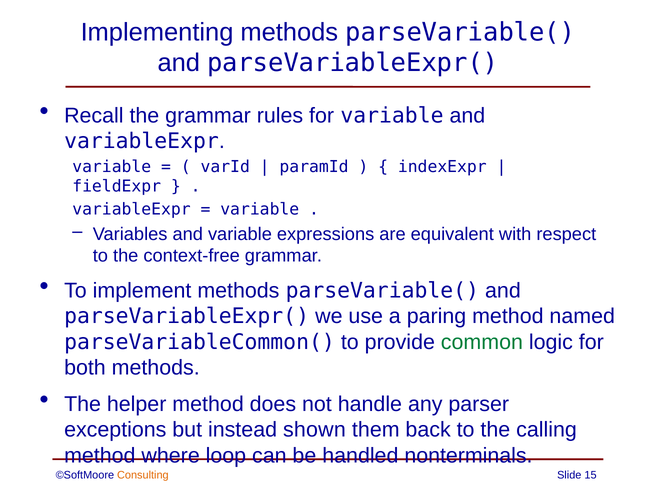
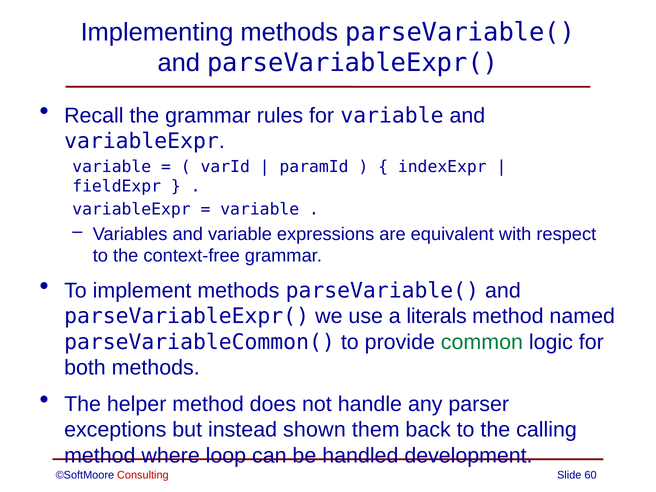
paring: paring -> literals
nonterminals: nonterminals -> development
Consulting colour: orange -> red
15: 15 -> 60
